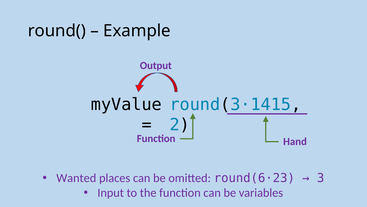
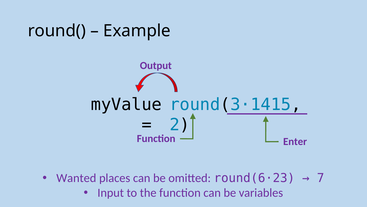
Hand: Hand -> Enter
3: 3 -> 7
